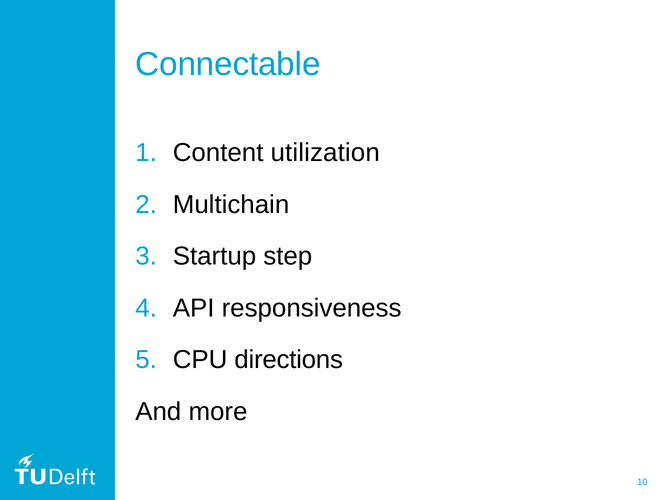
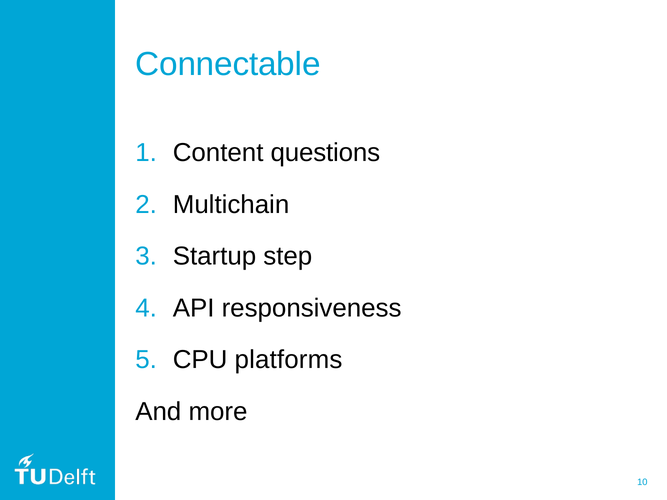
utilization: utilization -> questions
directions: directions -> platforms
